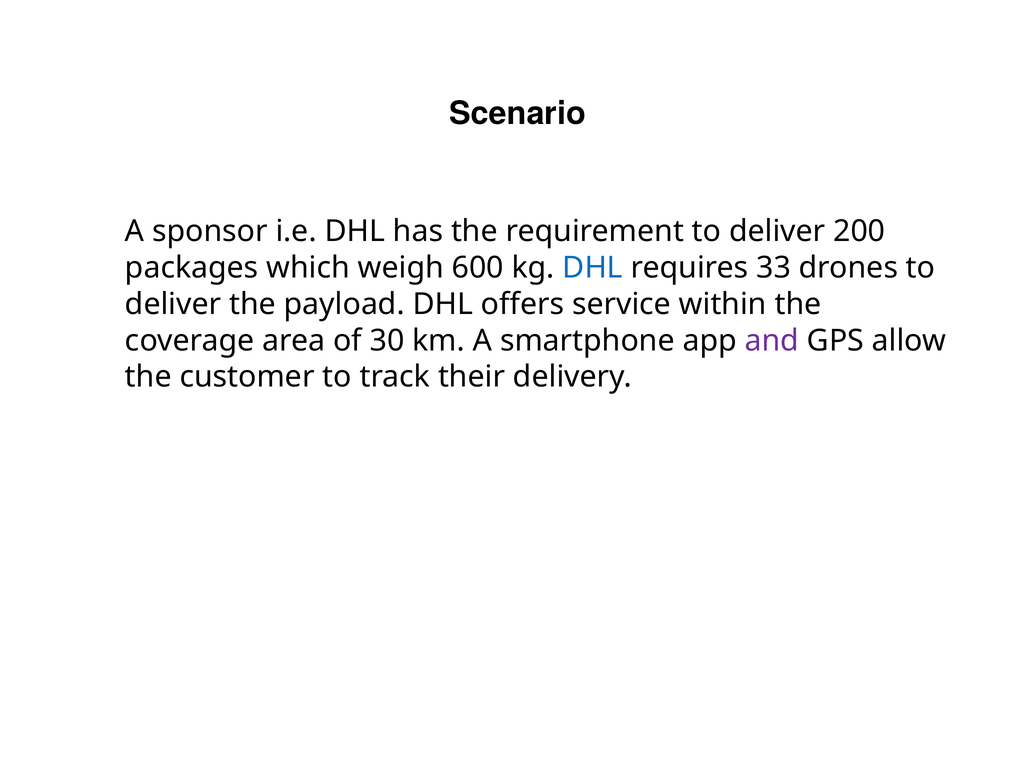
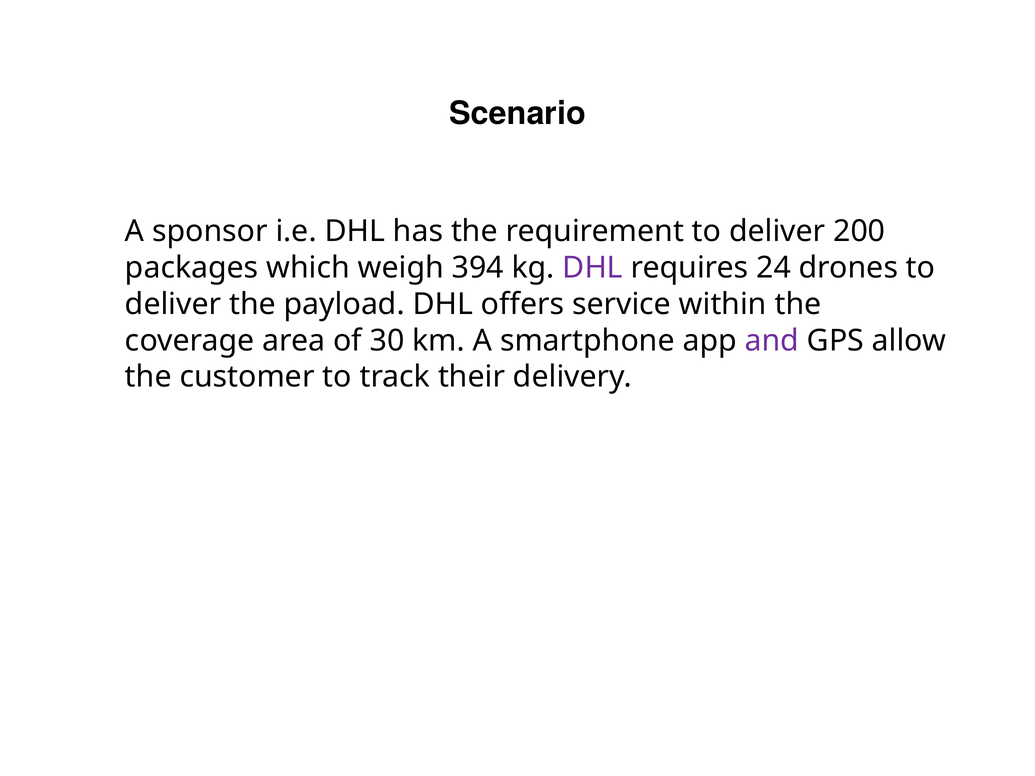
600: 600 -> 394
DHL at (593, 268) colour: blue -> purple
33: 33 -> 24
